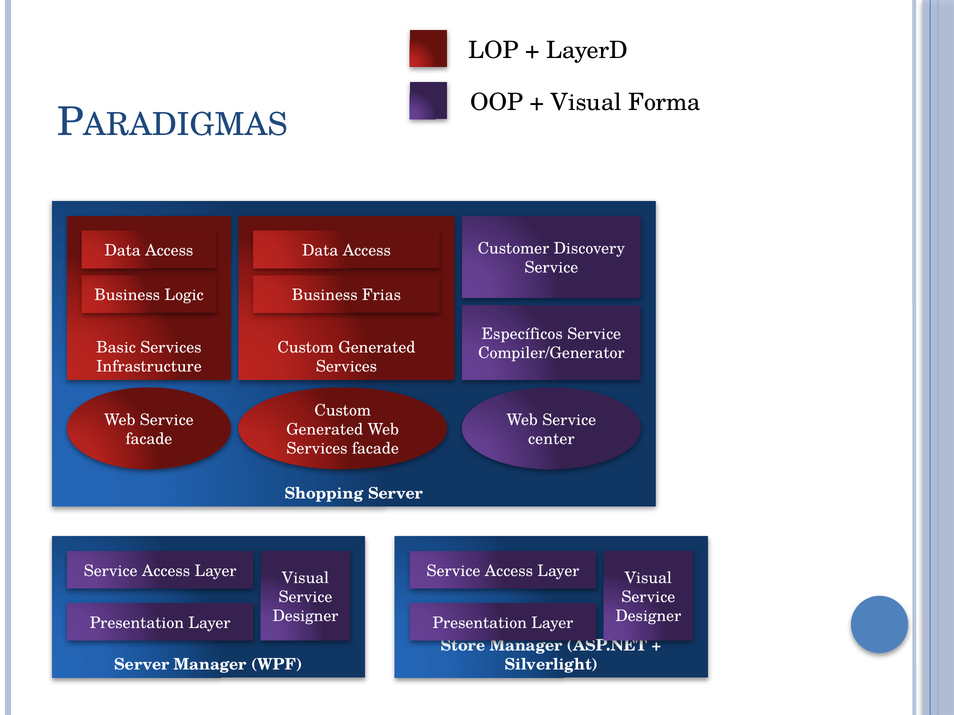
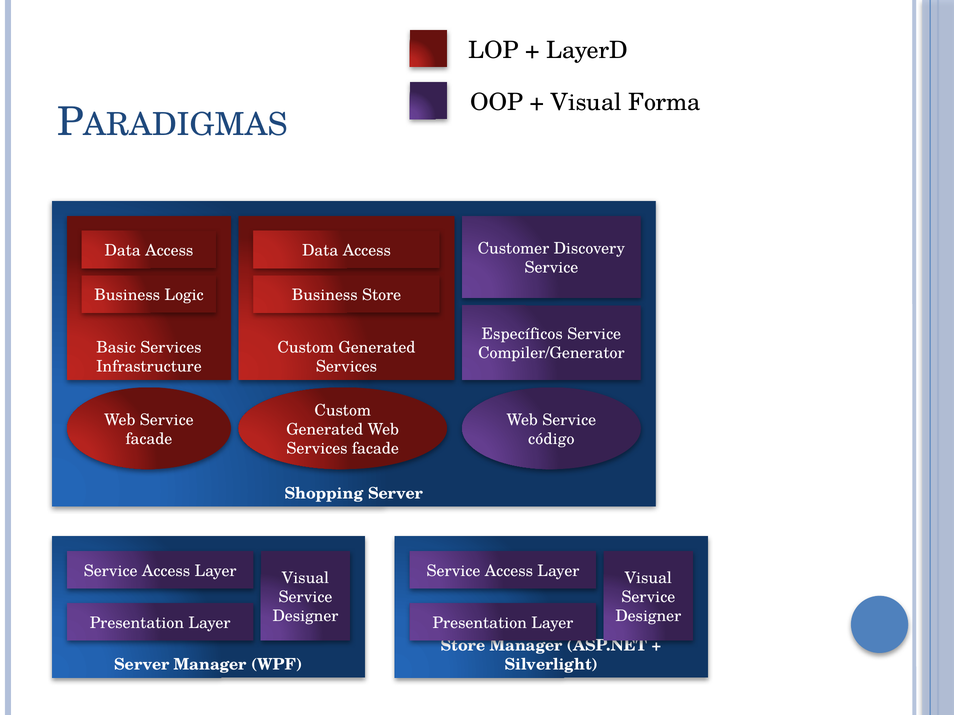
Business Frias: Frias -> Store
center: center -> código
